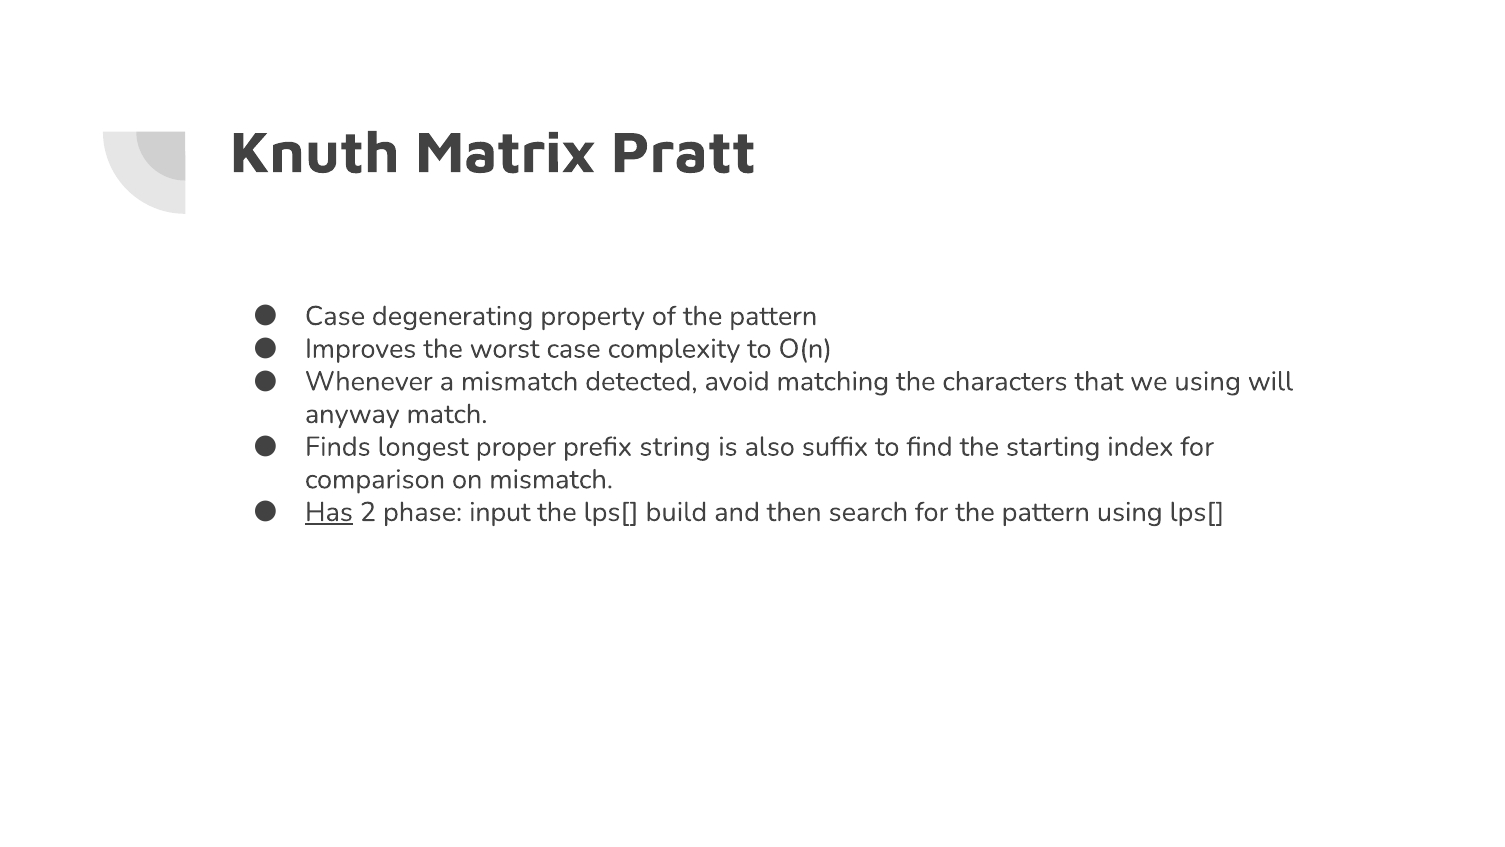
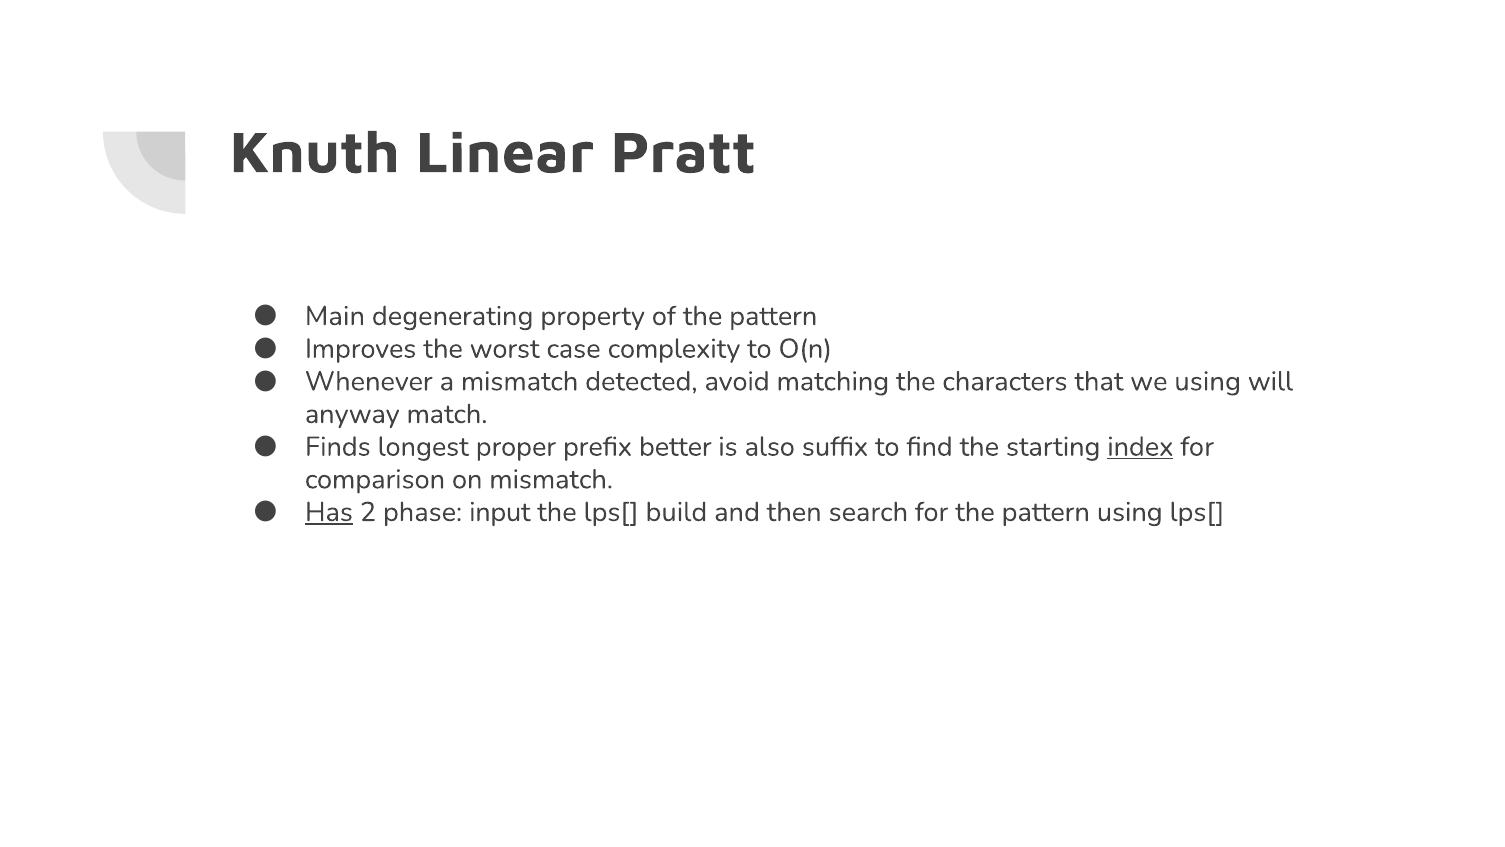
Matrix: Matrix -> Linear
Case at (335, 316): Case -> Main
string: string -> better
index underline: none -> present
